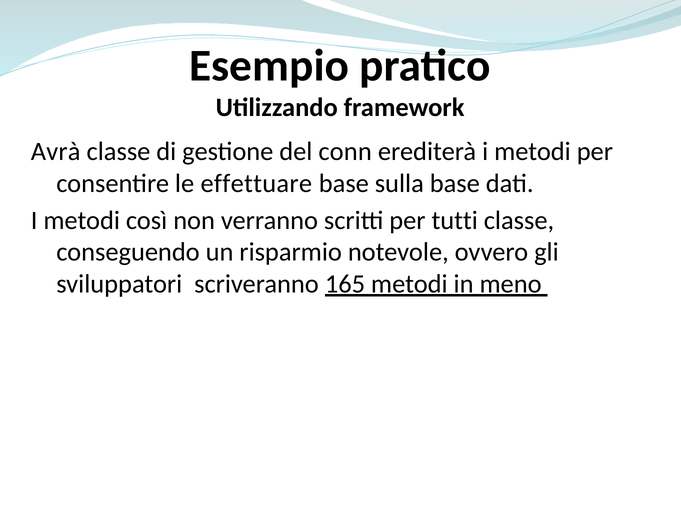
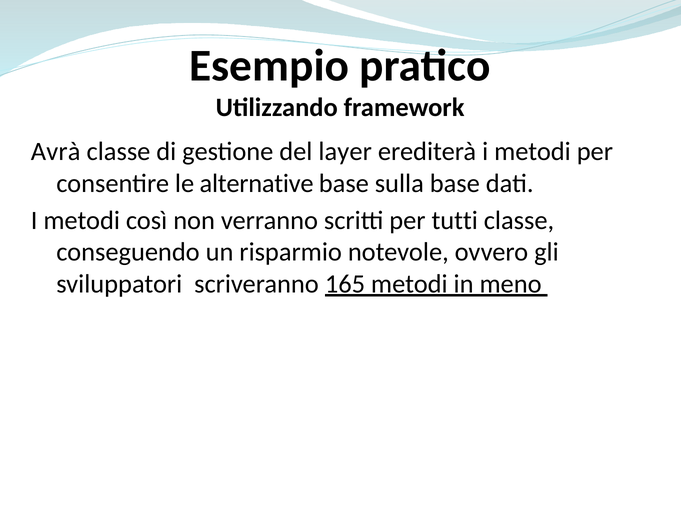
conn: conn -> layer
effettuare: effettuare -> alternative
